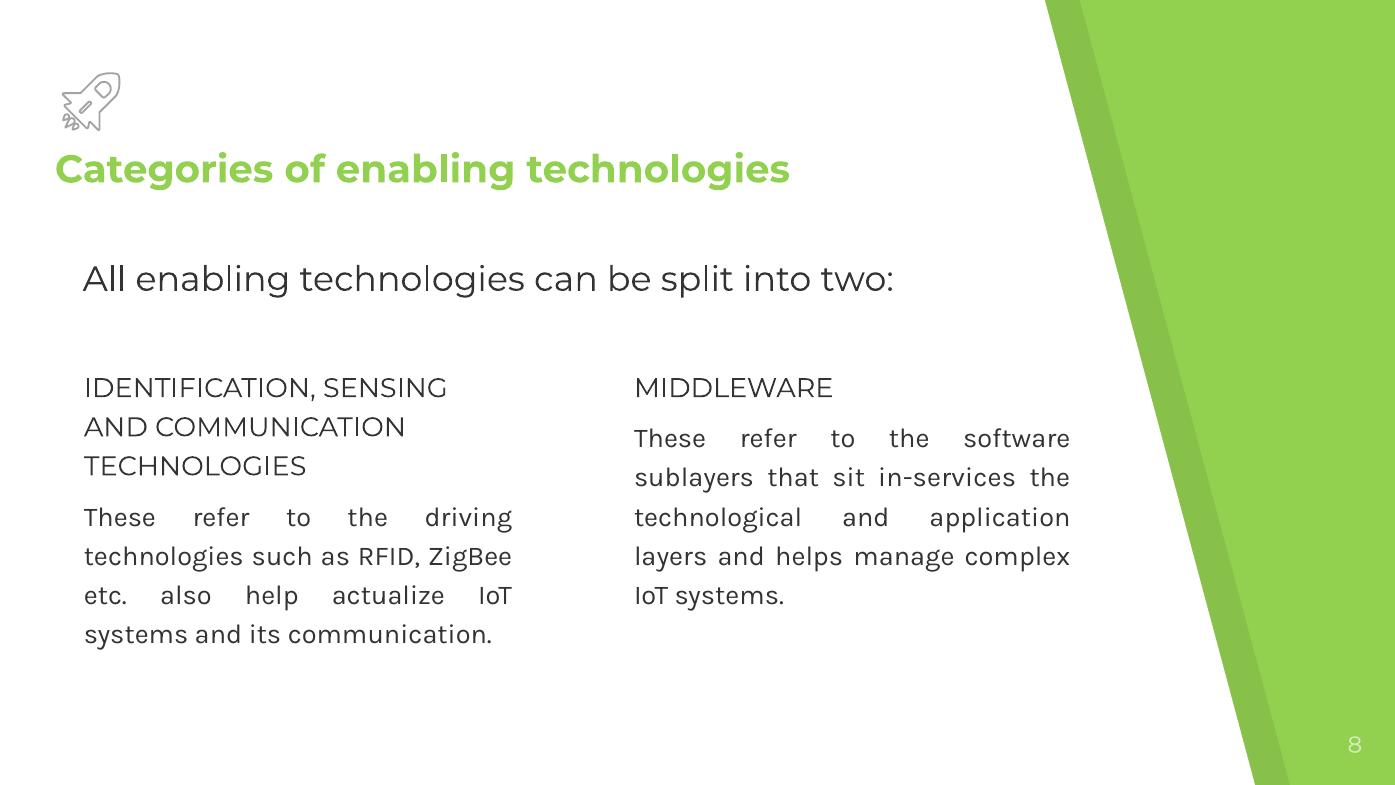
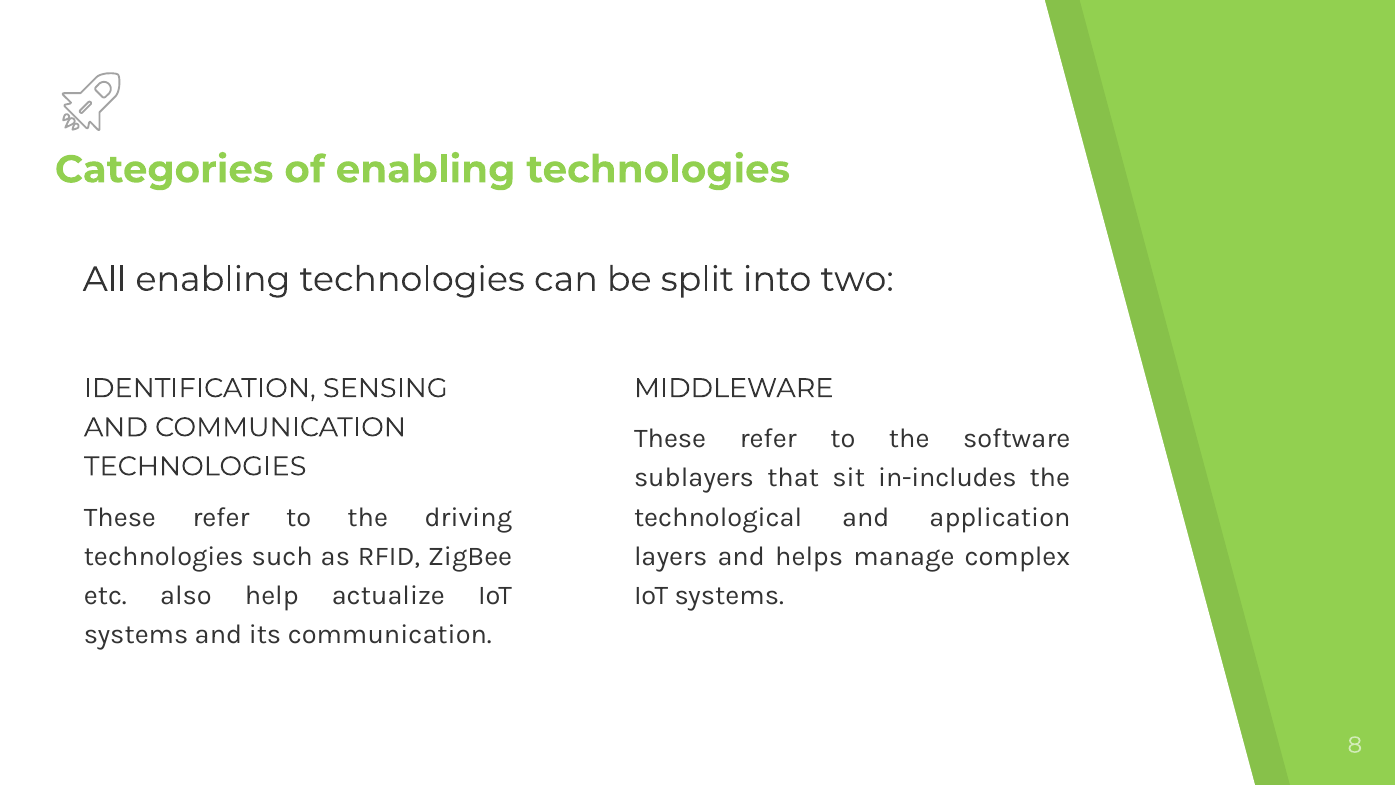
in-services: in-services -> in-includes
